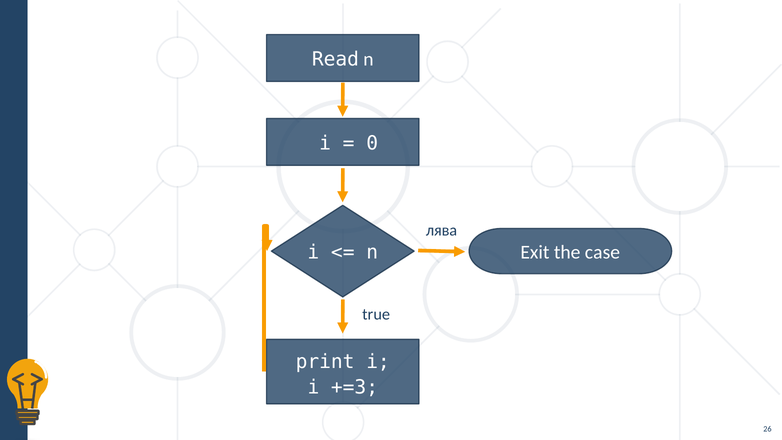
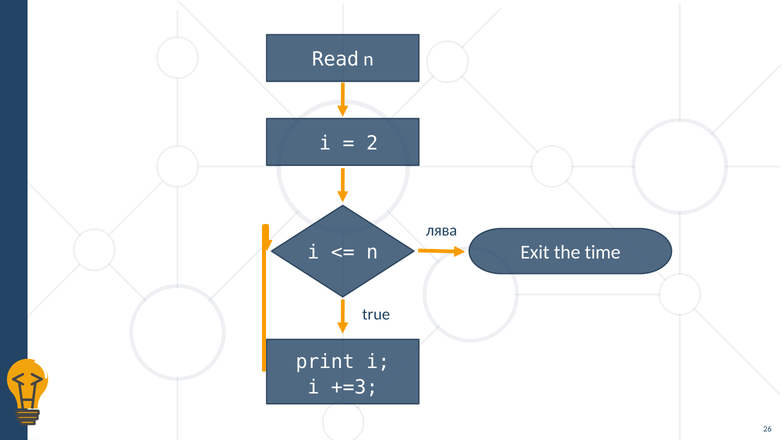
0: 0 -> 2
case: case -> time
